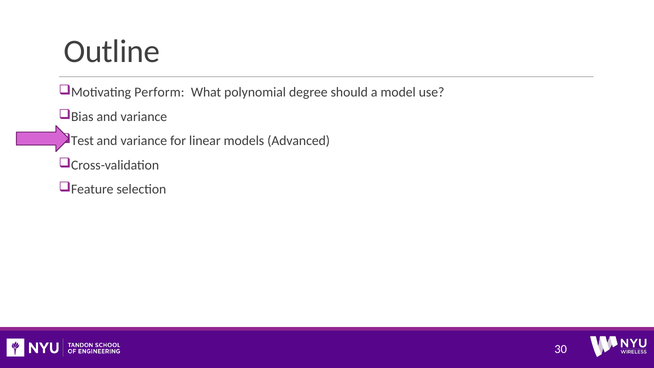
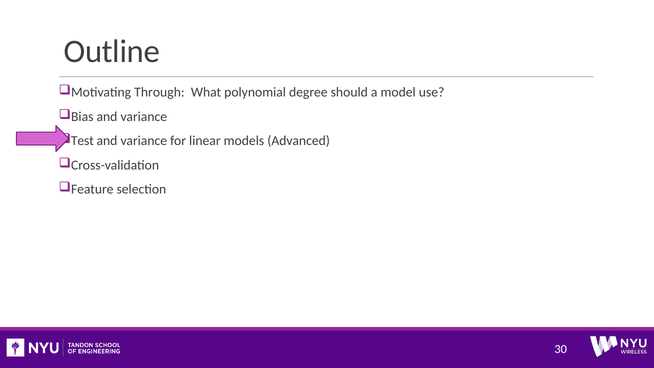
Perform: Perform -> Through
